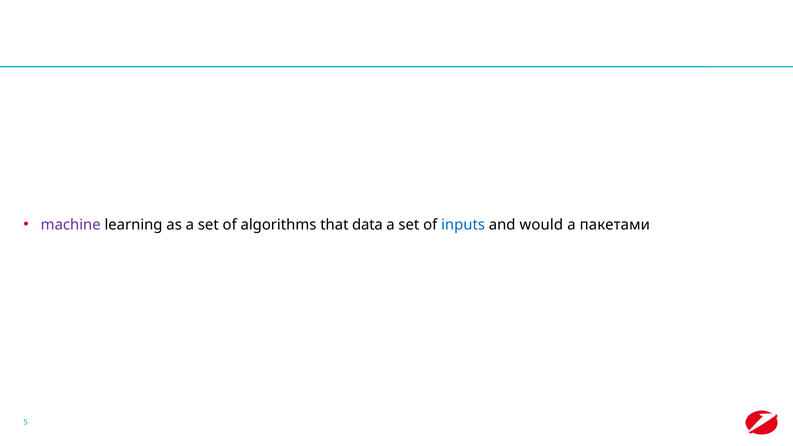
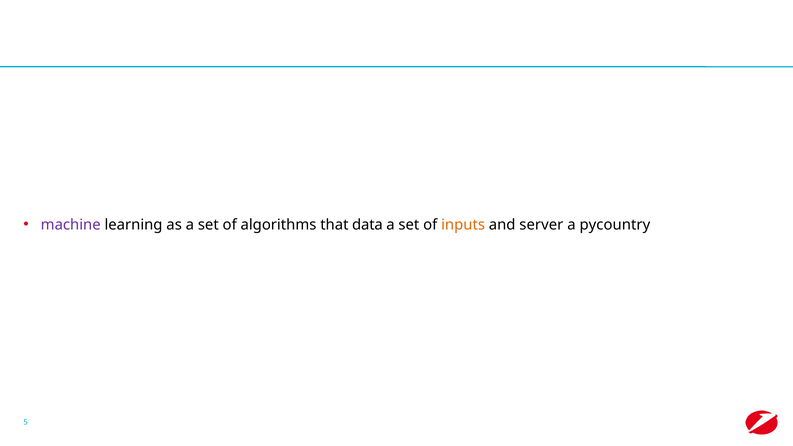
inputs colour: blue -> orange
would: would -> server
пакетами: пакетами -> pycountry
